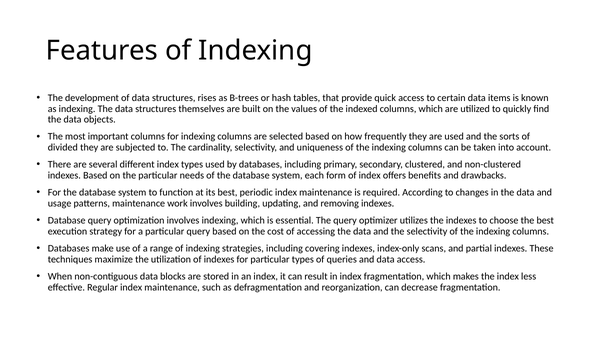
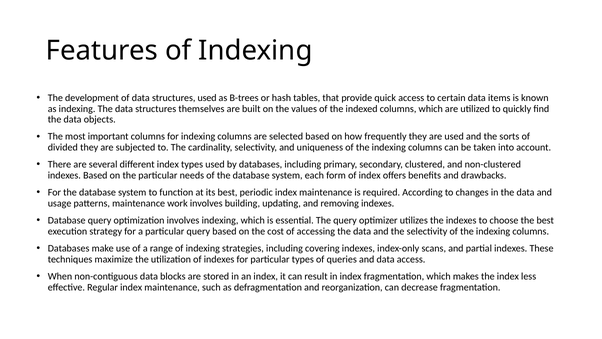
structures rises: rises -> used
